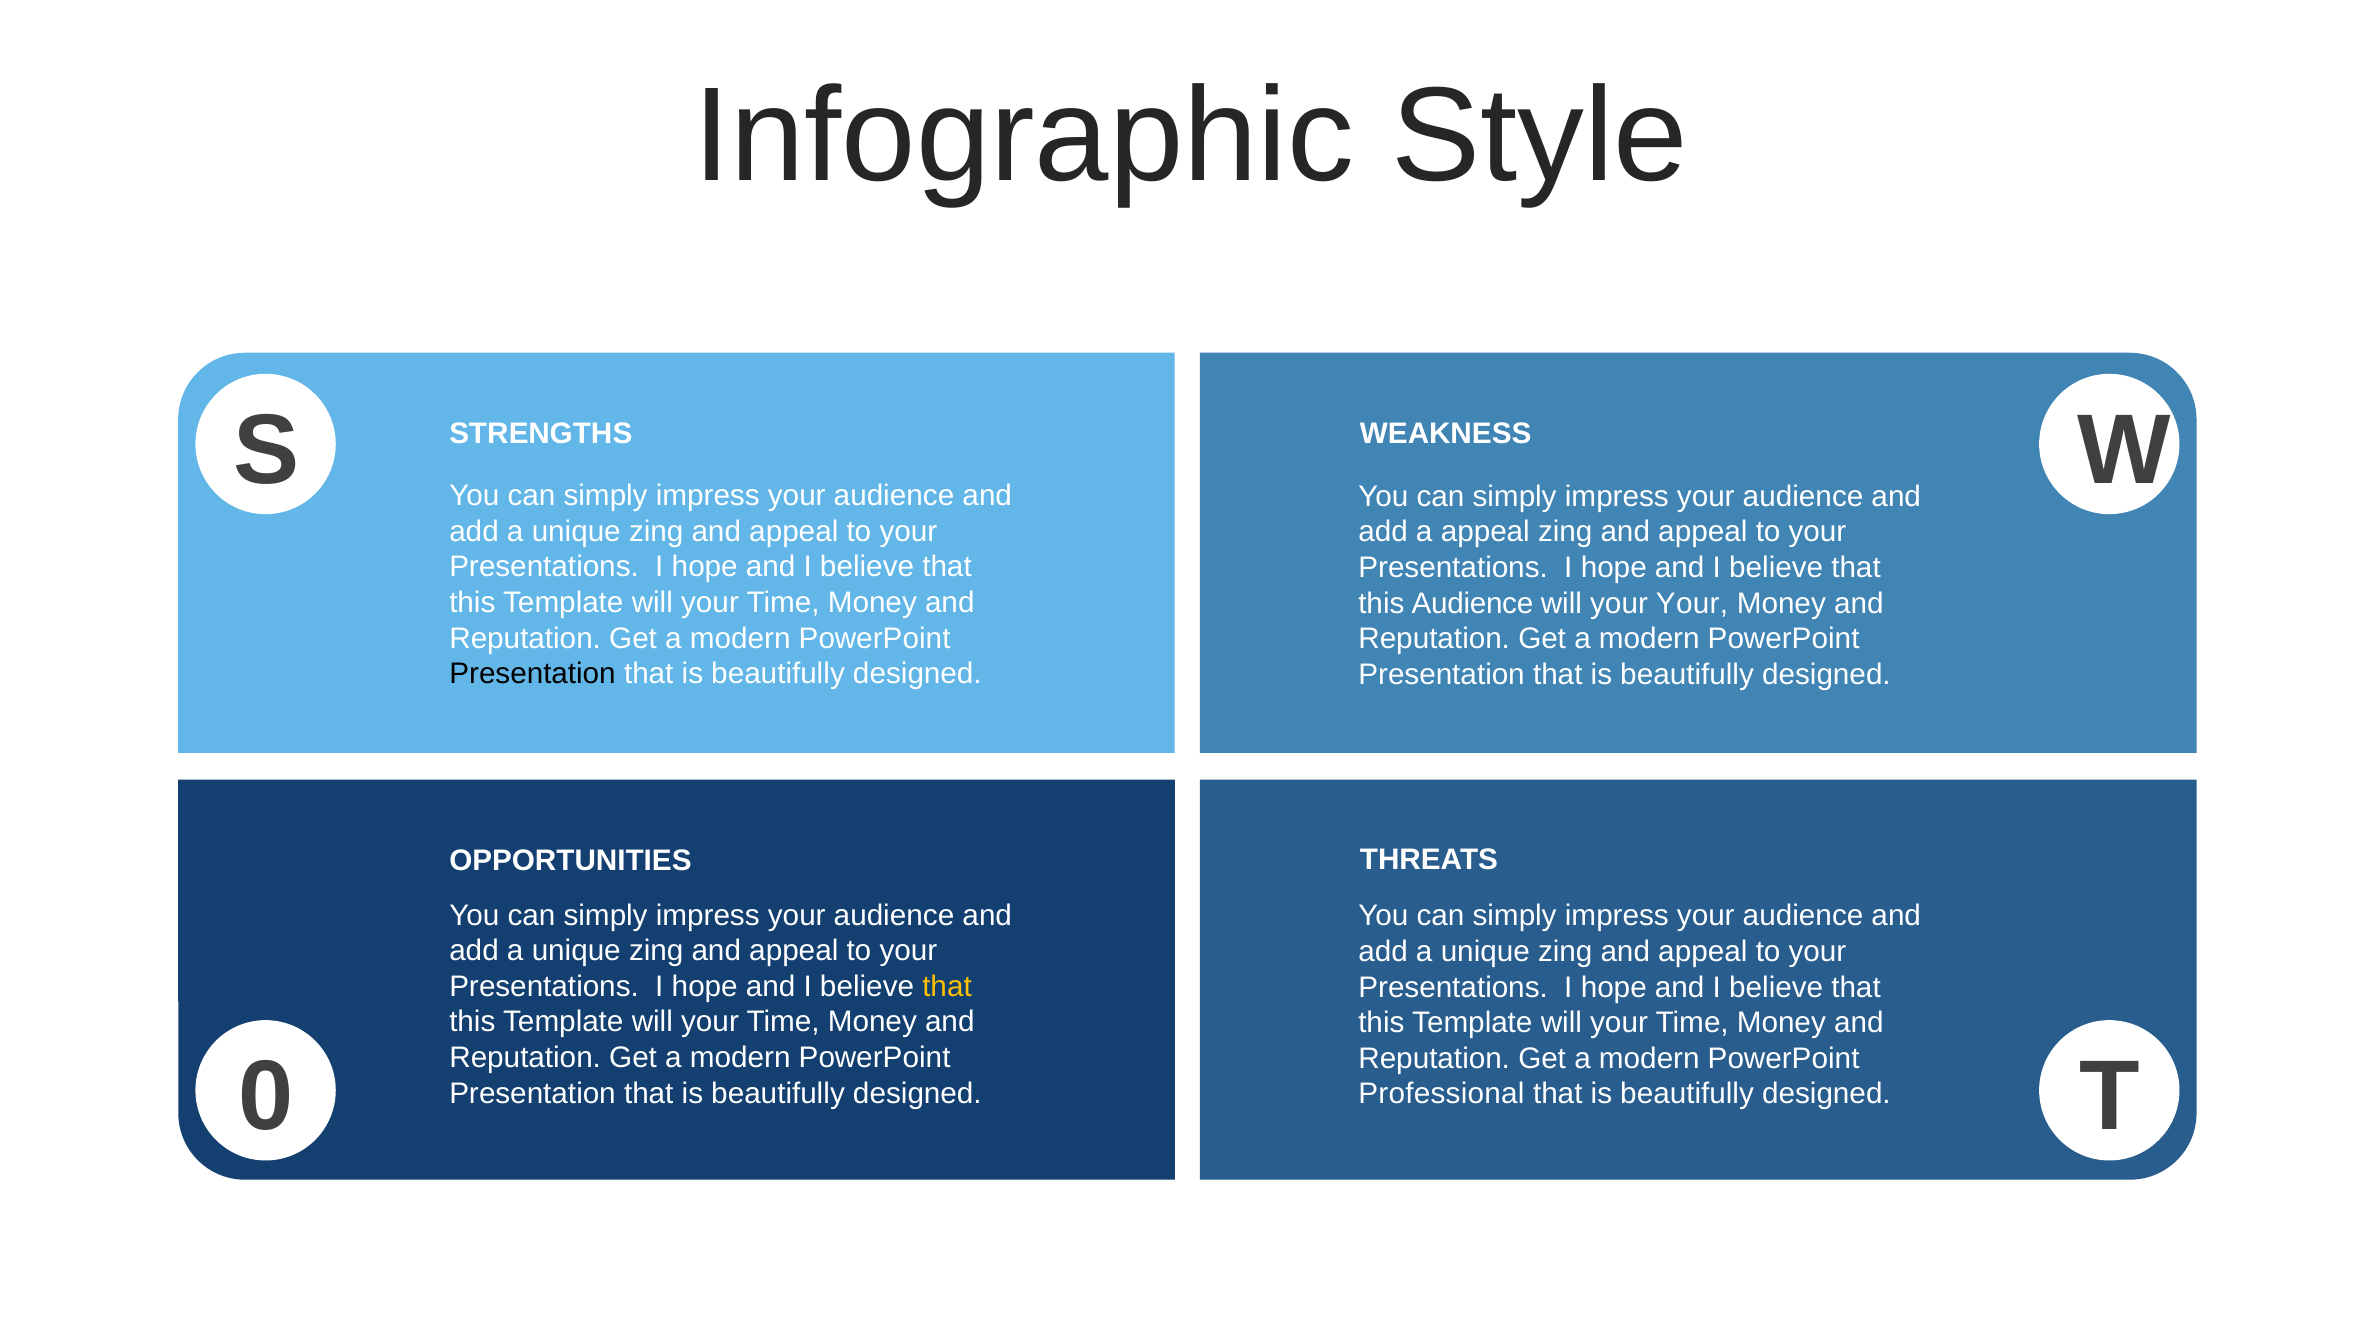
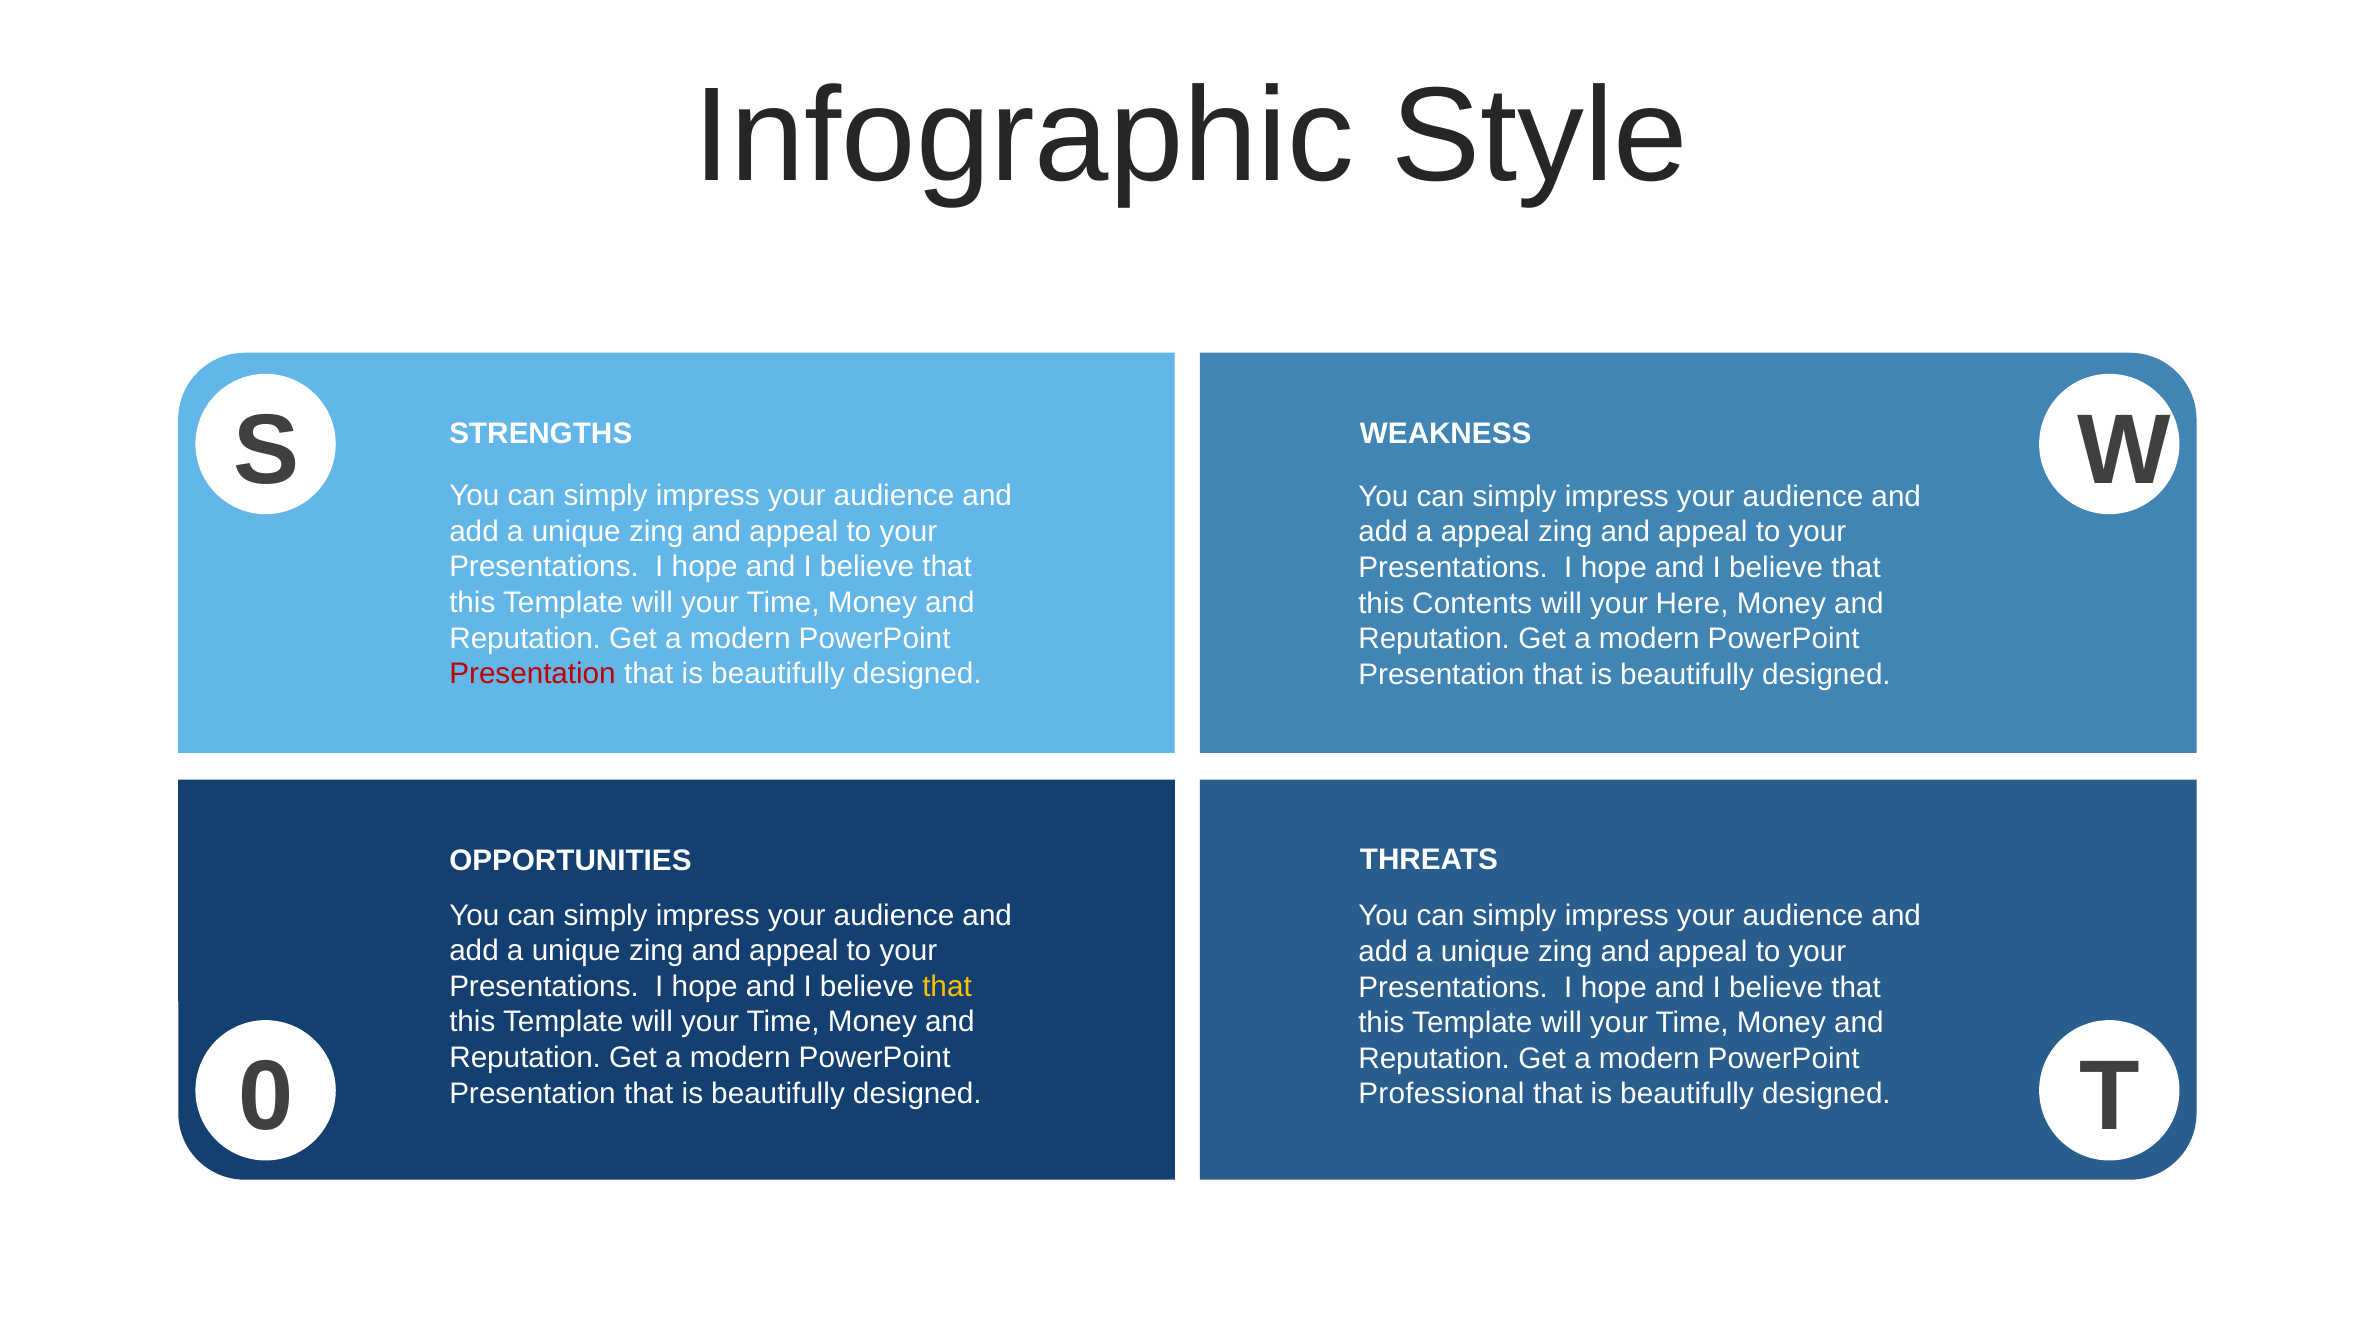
this Audience: Audience -> Contents
your Your: Your -> Here
Presentation at (533, 674) colour: black -> red
